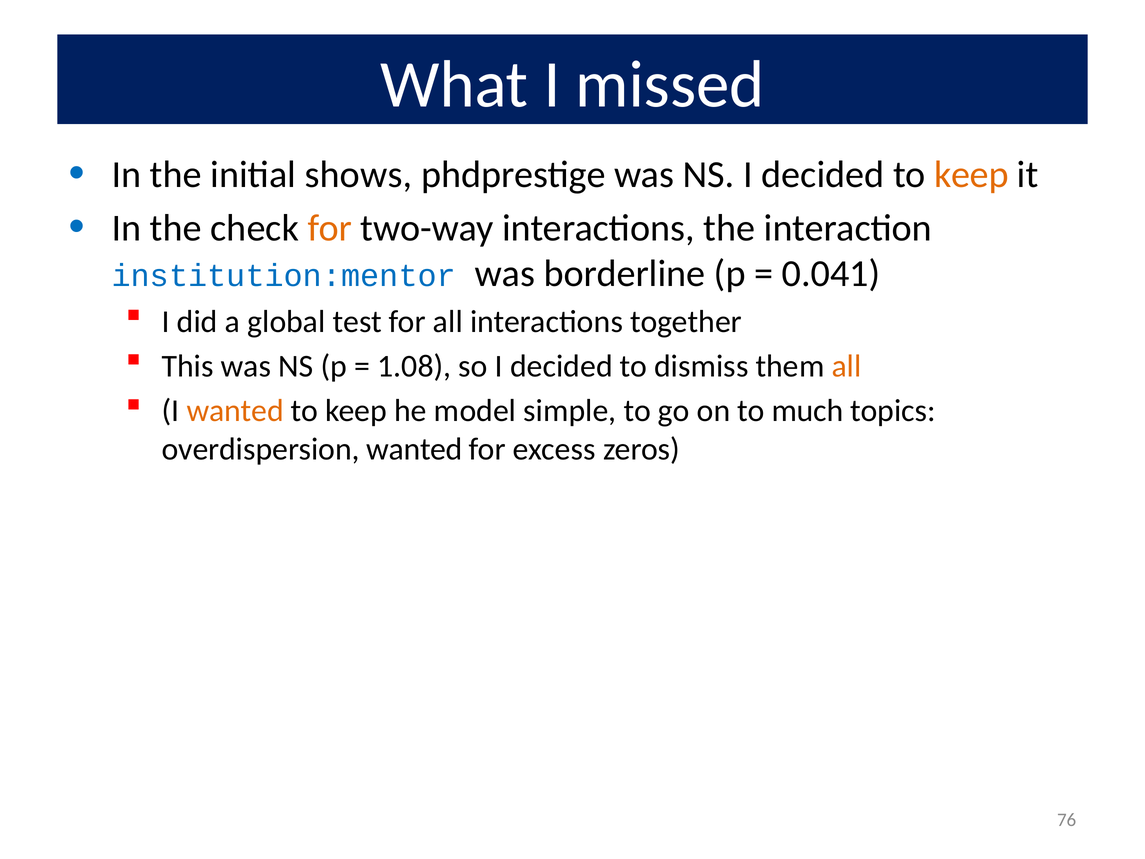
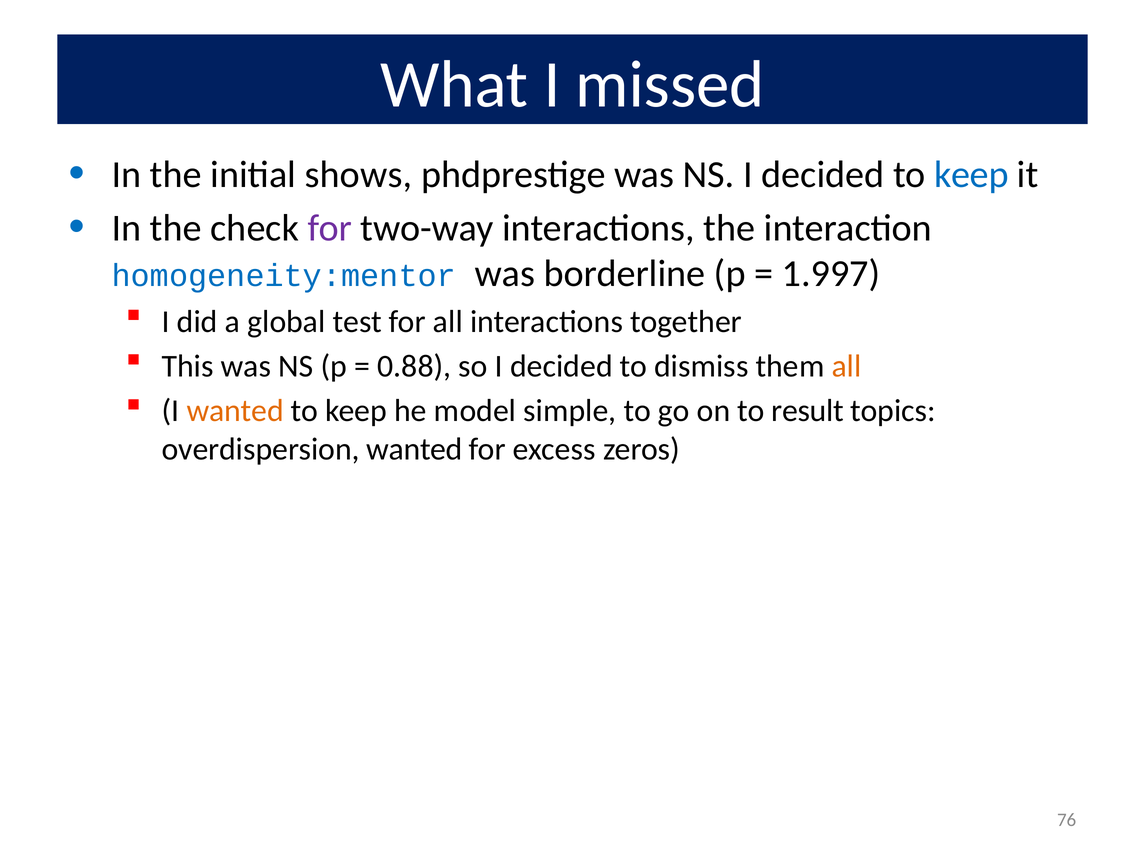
keep at (971, 174) colour: orange -> blue
for at (330, 228) colour: orange -> purple
institution:mentor: institution:mentor -> homogeneity:mentor
0.041: 0.041 -> 1.997
1.08: 1.08 -> 0.88
much: much -> result
